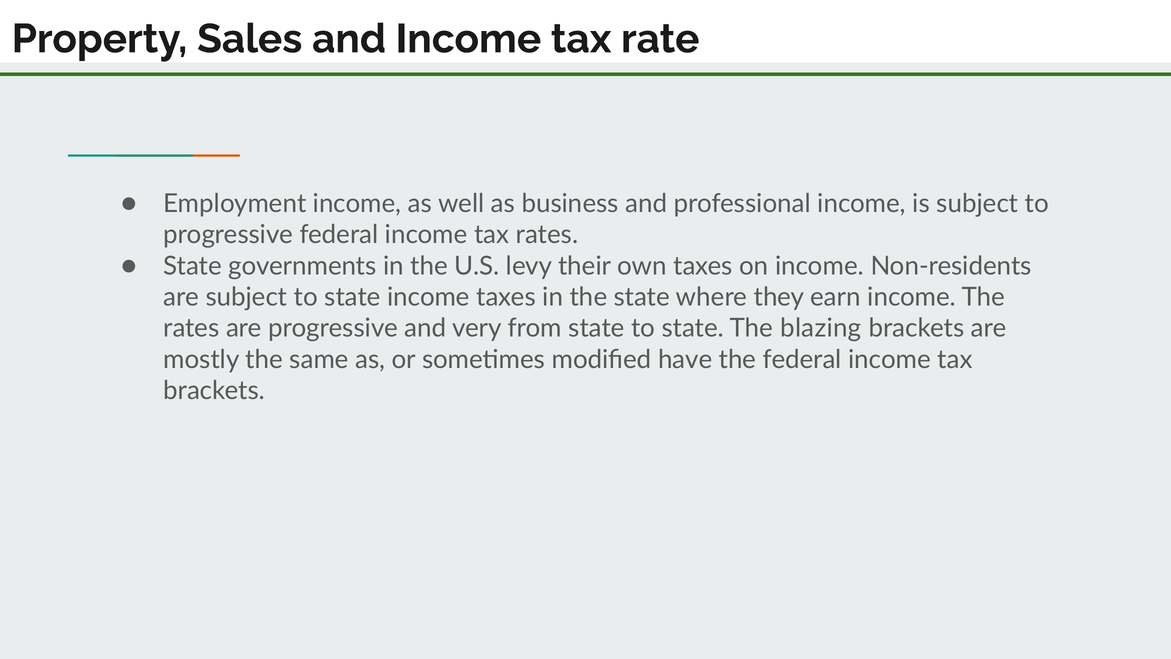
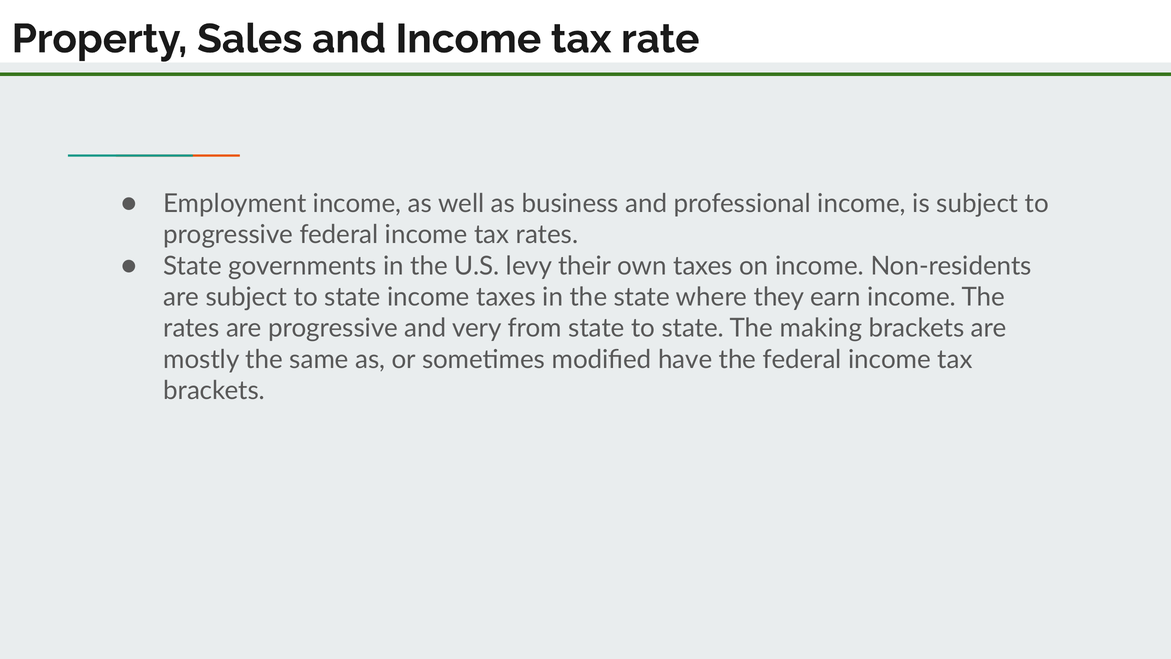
blazing: blazing -> making
